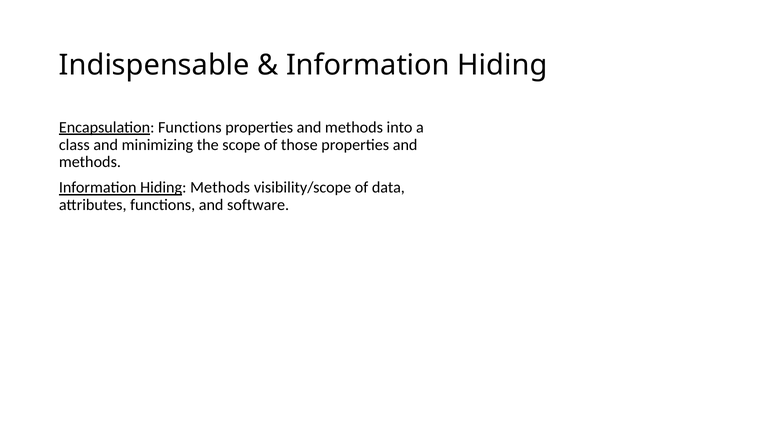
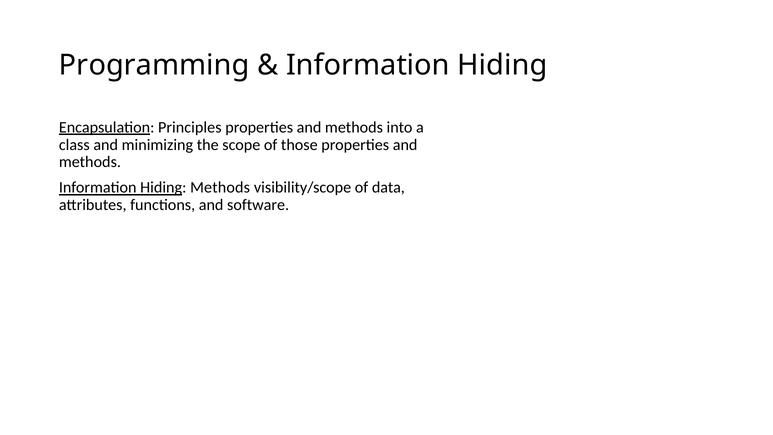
Indispensable: Indispensable -> Programming
Encapsulation Functions: Functions -> Principles
